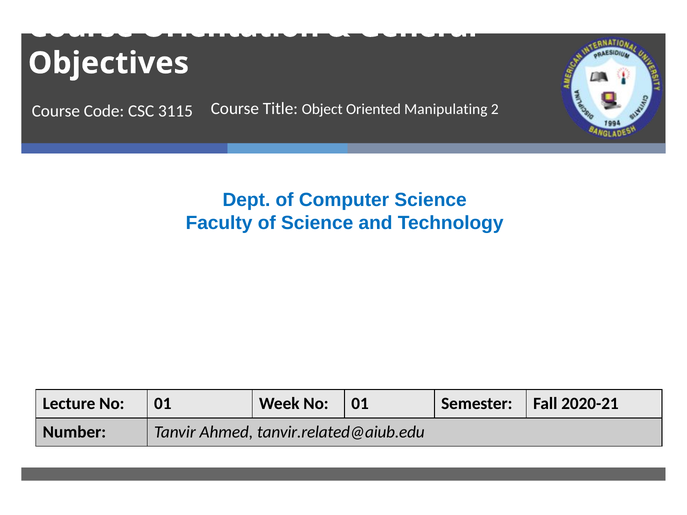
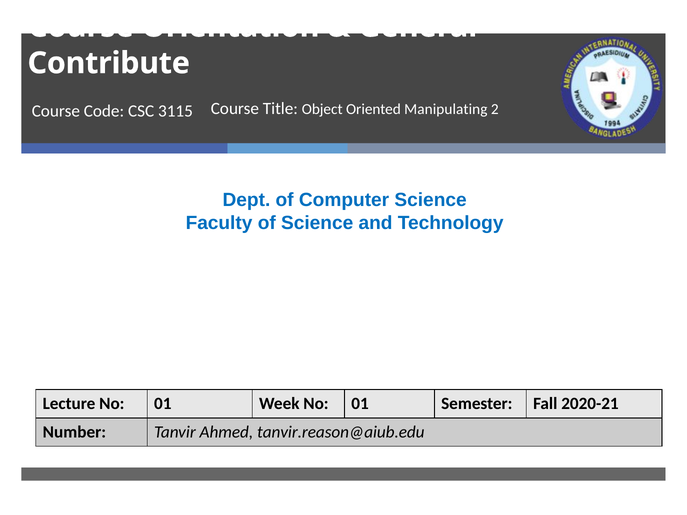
Objectives: Objectives -> Contribute
tanvir.related@aiub.edu: tanvir.related@aiub.edu -> tanvir.reason@aiub.edu
